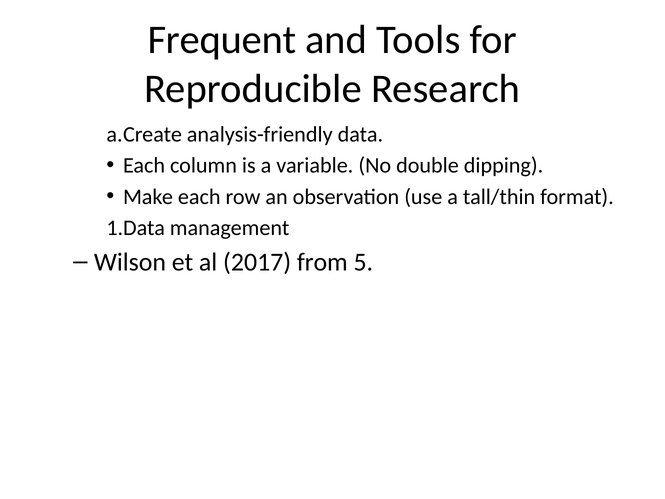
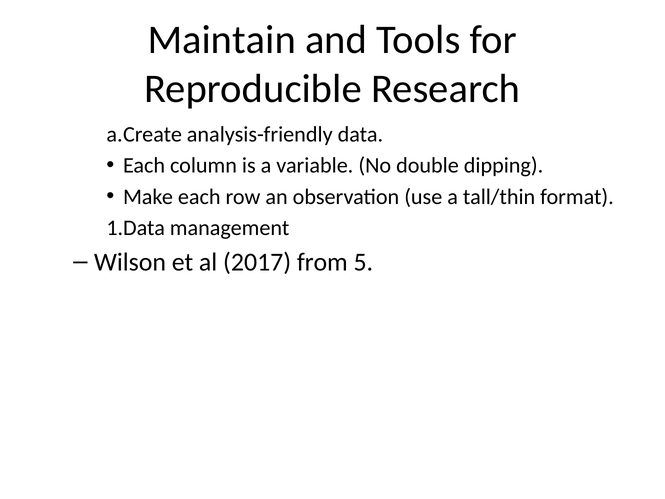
Frequent: Frequent -> Maintain
